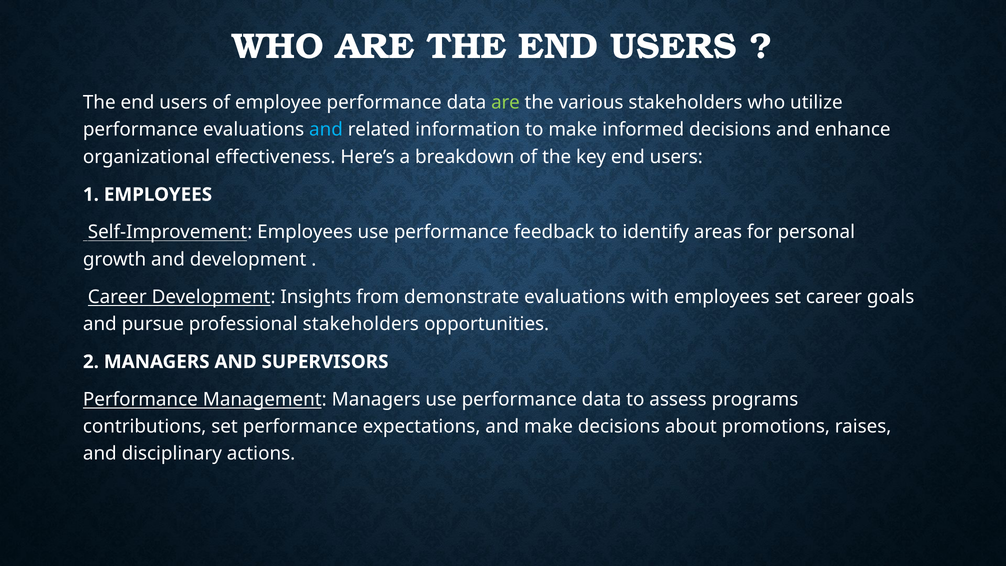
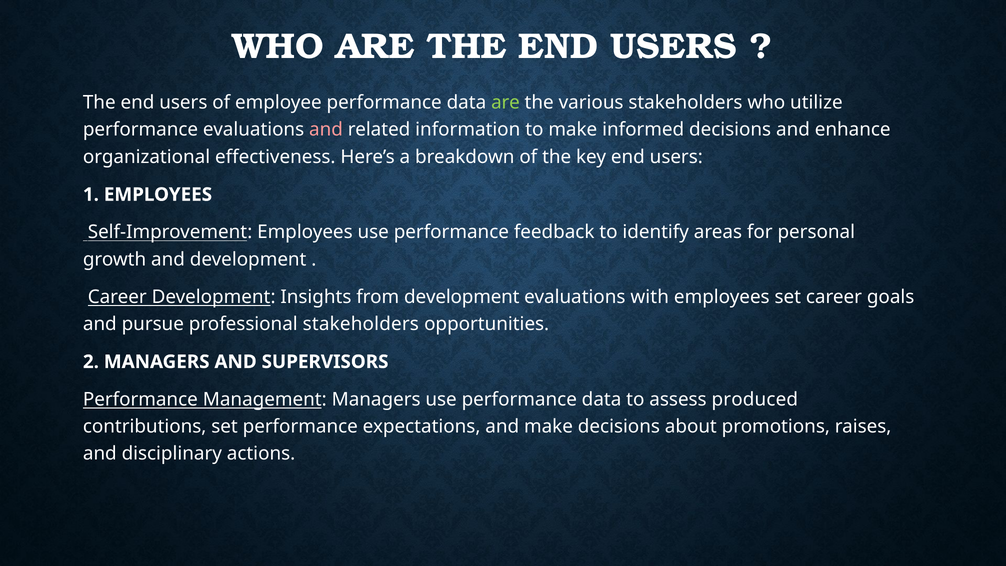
and at (326, 130) colour: light blue -> pink
from demonstrate: demonstrate -> development
programs: programs -> produced
